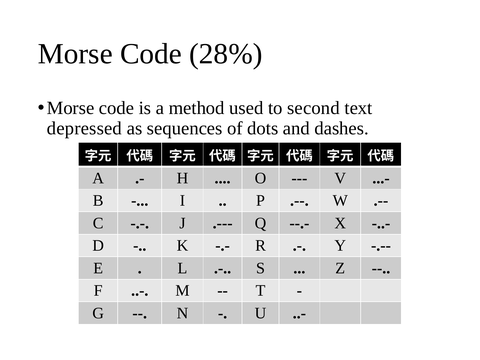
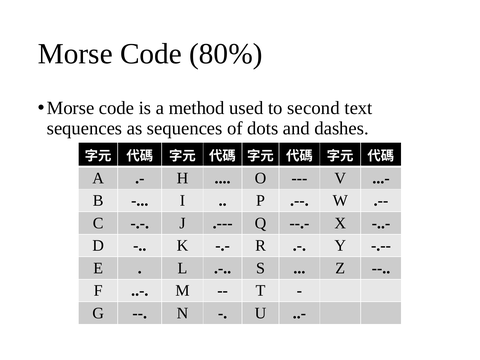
28%: 28% -> 80%
depressed at (84, 128): depressed -> sequences
